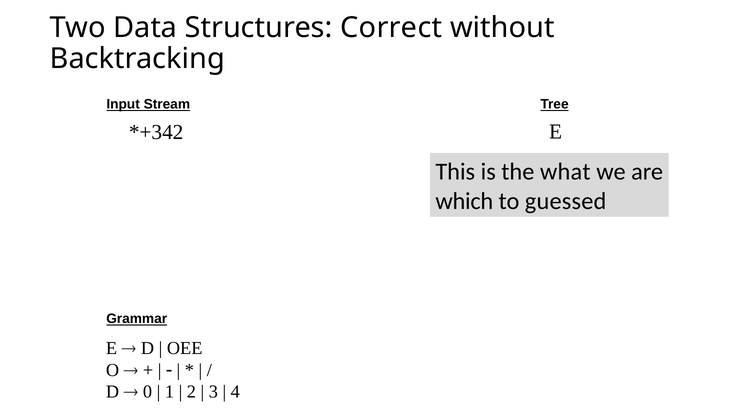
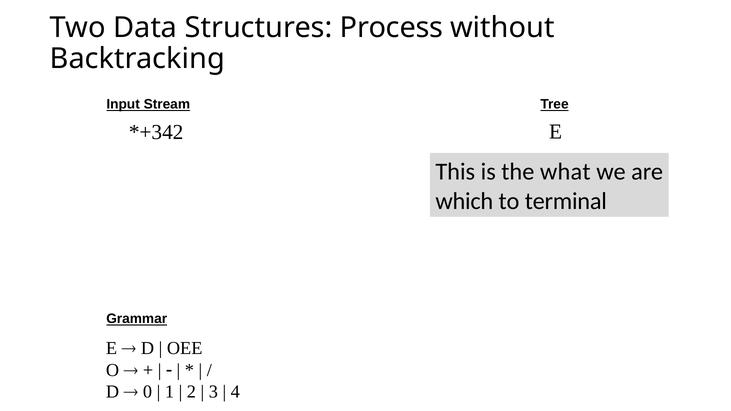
Correct: Correct -> Process
guessed: guessed -> terminal
